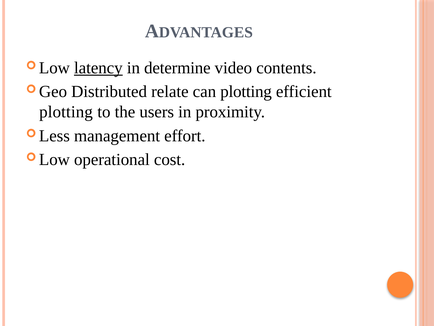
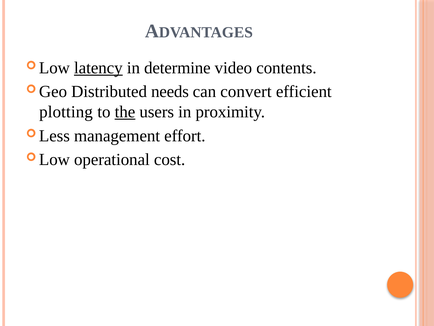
relate: relate -> needs
can plotting: plotting -> convert
the underline: none -> present
